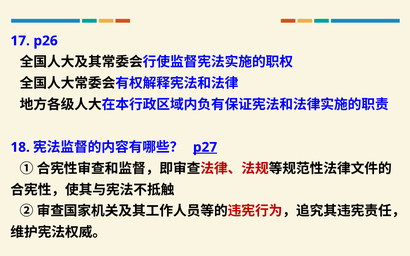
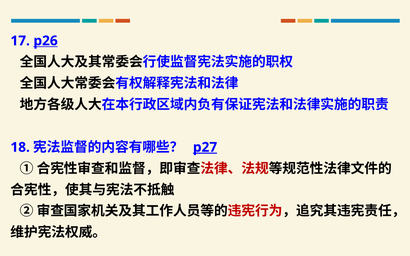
p26 underline: none -> present
